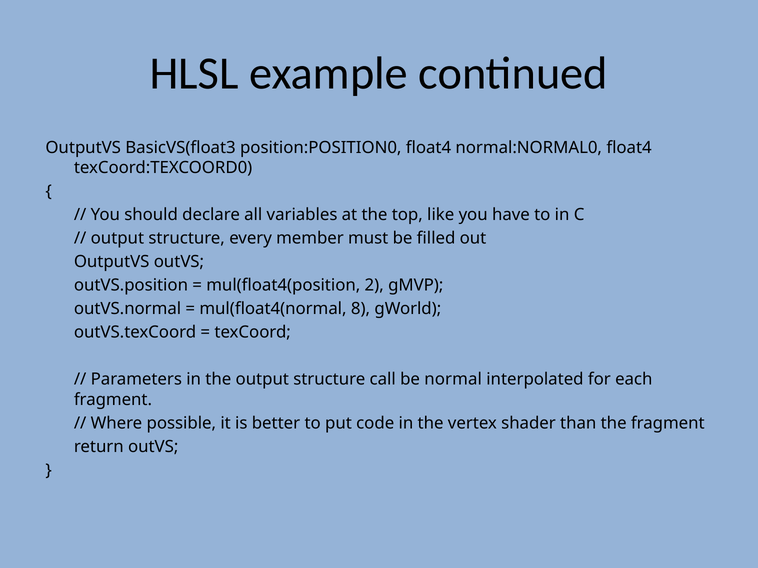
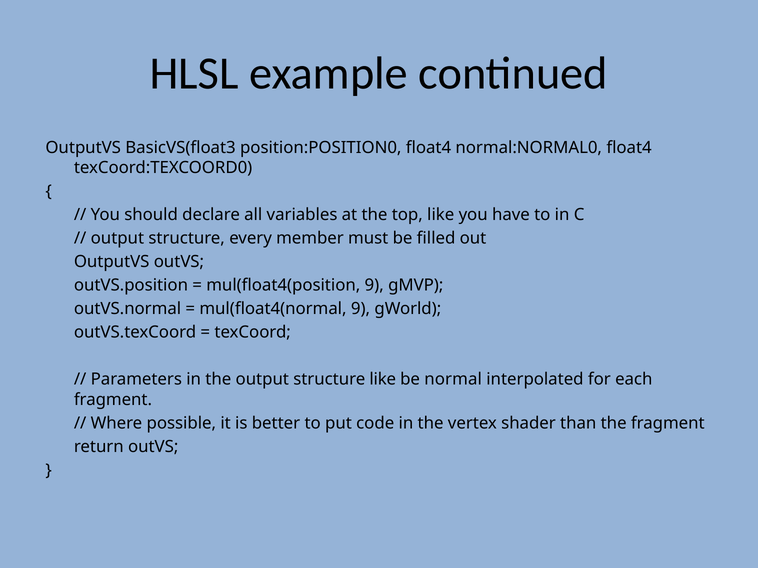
mul(float4(position 2: 2 -> 9
mul(float4(normal 8: 8 -> 9
structure call: call -> like
